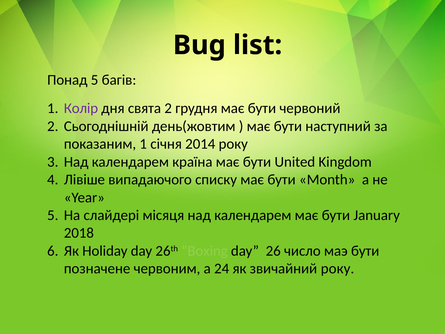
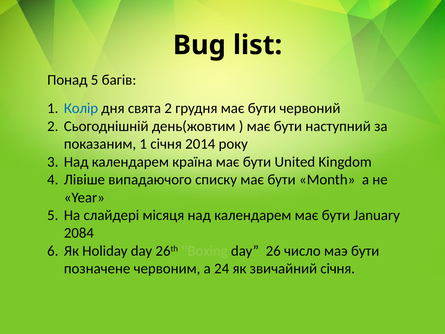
Колір colour: purple -> blue
2018: 2018 -> 2084
звичайний року: року -> січня
